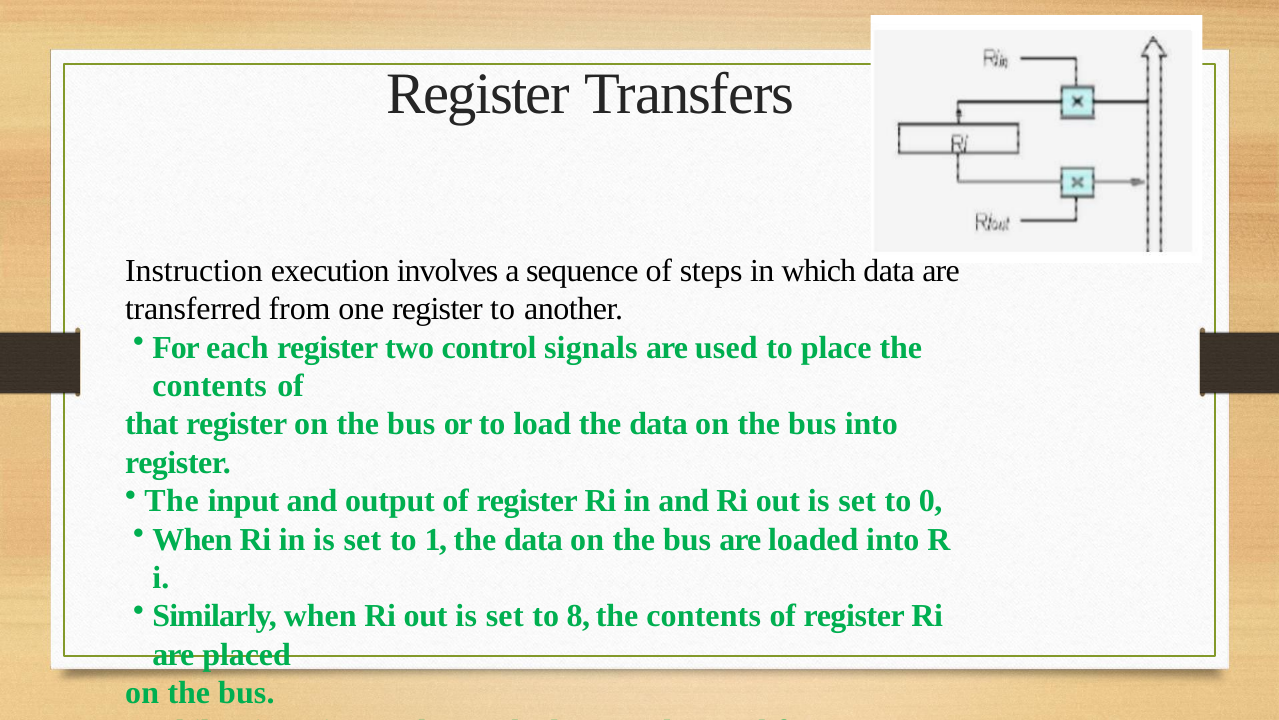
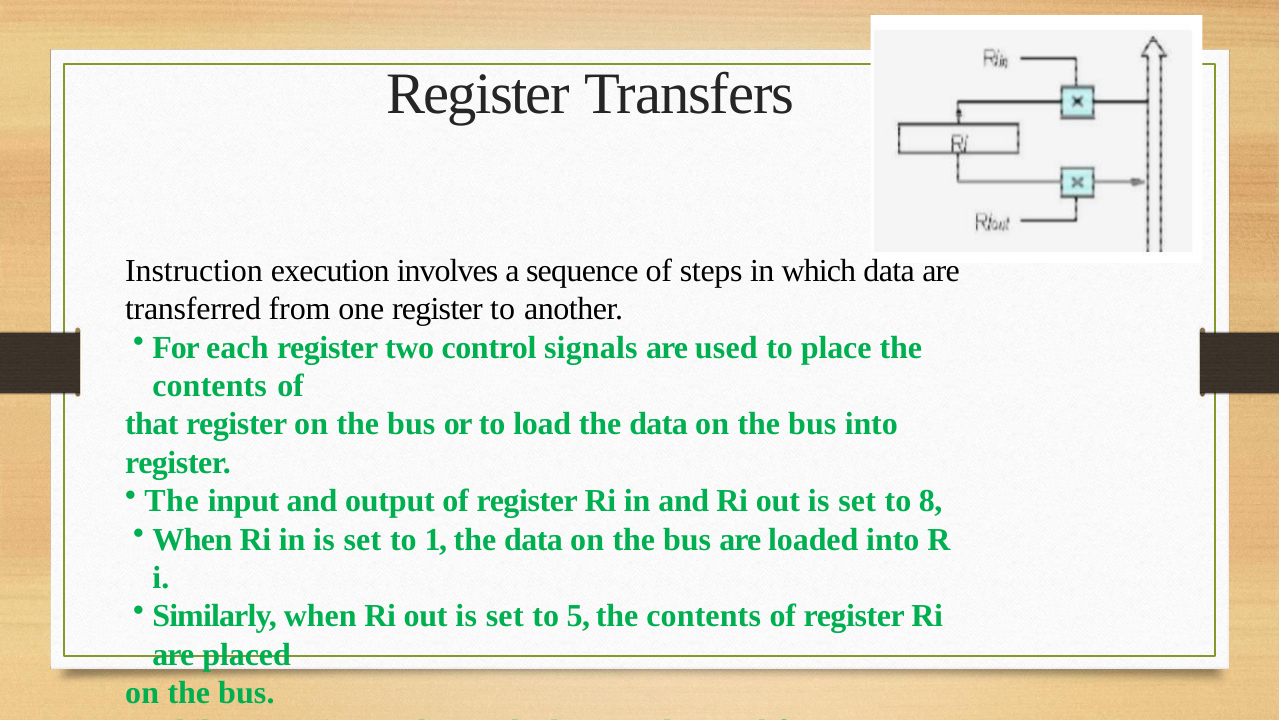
set to 0: 0 -> 8
8: 8 -> 5
